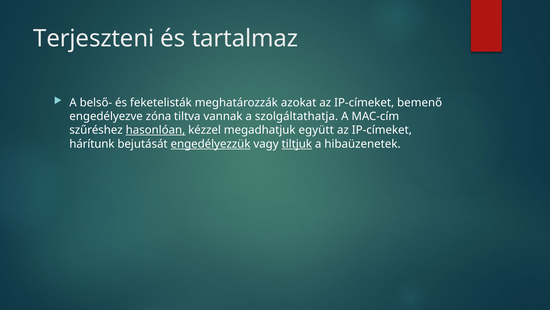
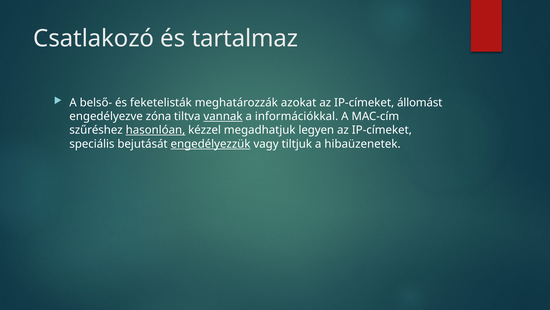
Terjeszteni: Terjeszteni -> Csatlakozó
bemenő: bemenő -> állomást
vannak underline: none -> present
szolgáltathatja: szolgáltathatja -> információkkal
együtt: együtt -> legyen
hárítunk: hárítunk -> speciális
tiltjuk underline: present -> none
